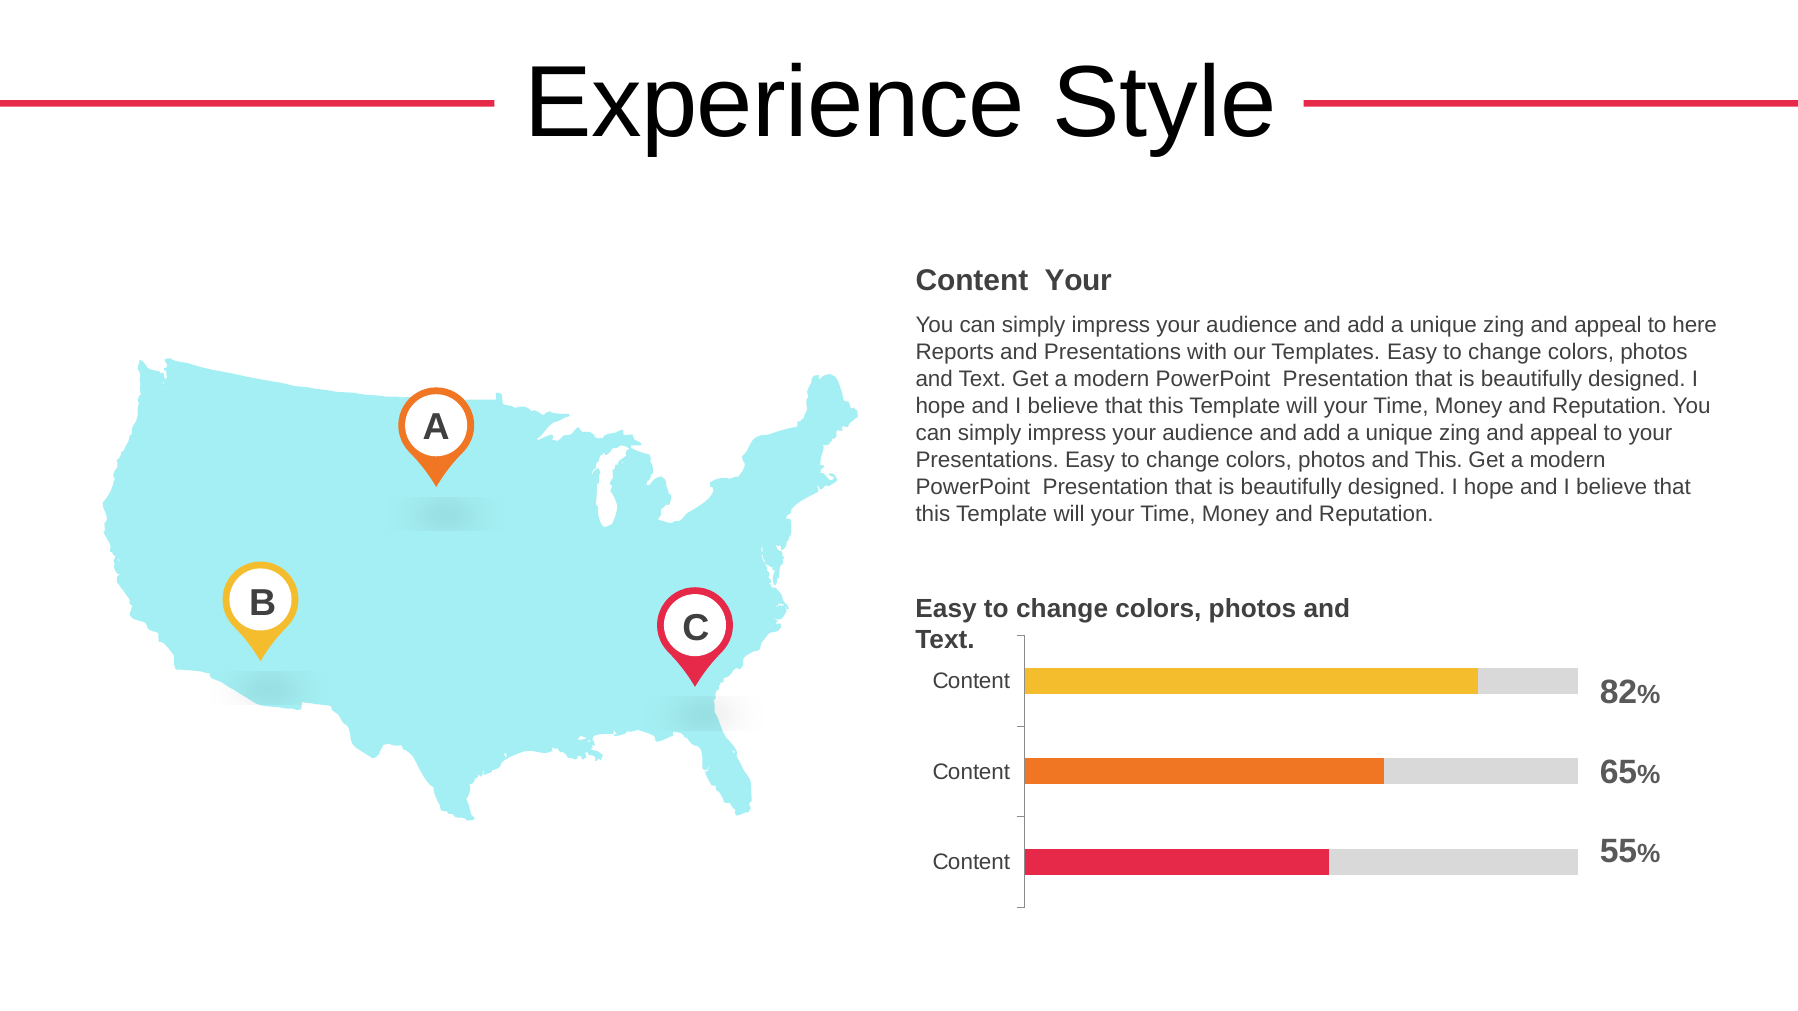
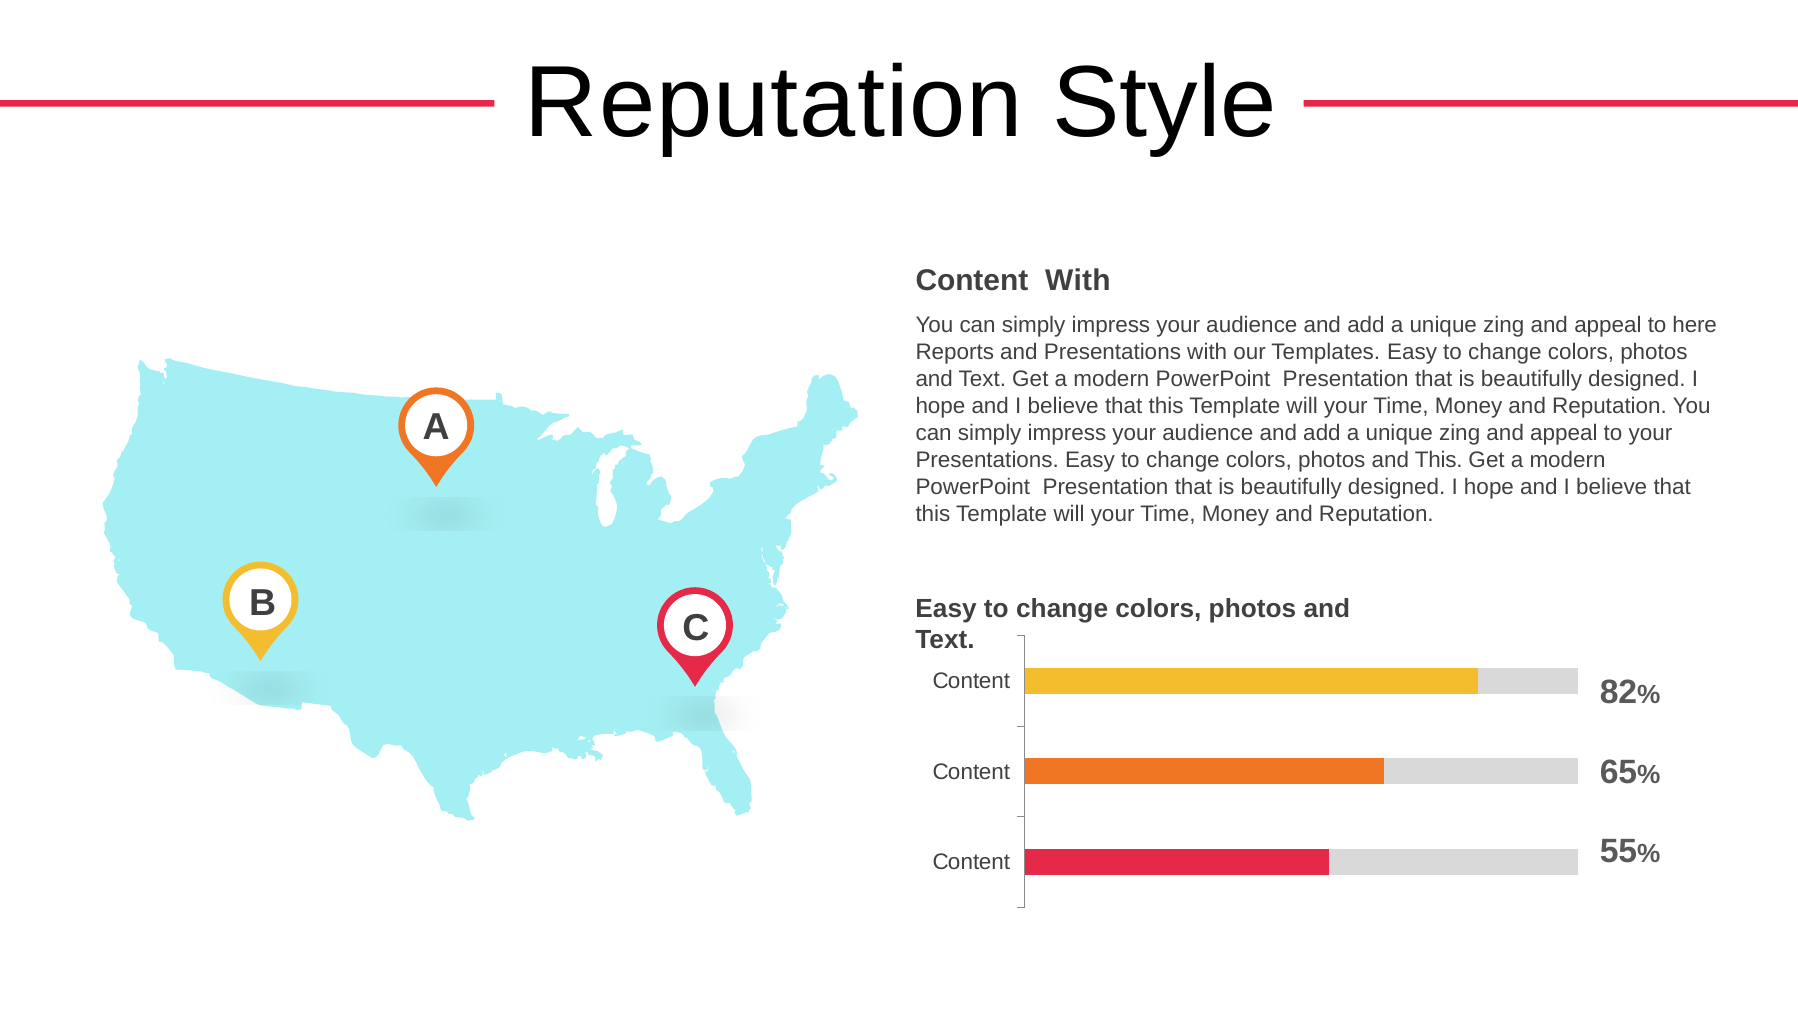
Experience at (775, 103): Experience -> Reputation
Content Your: Your -> With
